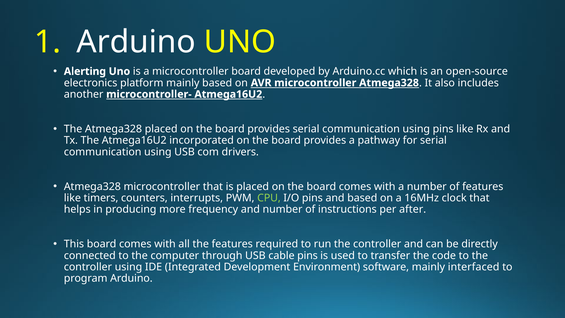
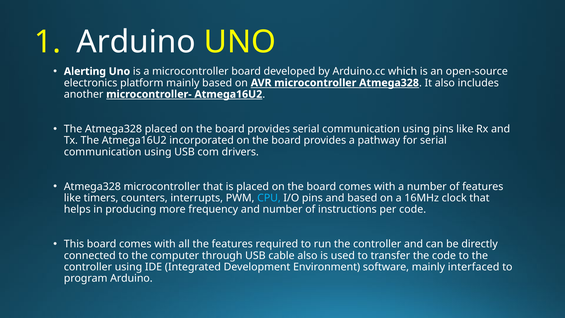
CPU colour: light green -> light blue
per after: after -> code
cable pins: pins -> also
